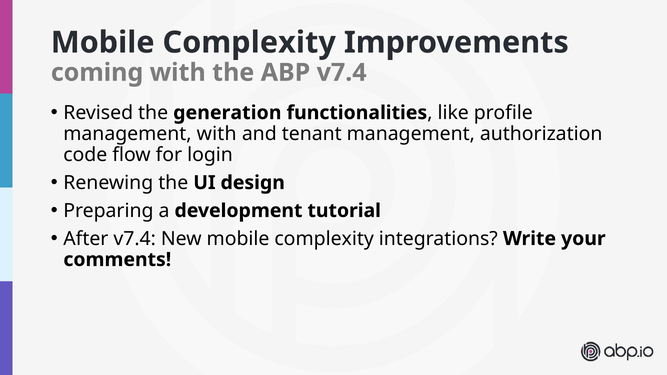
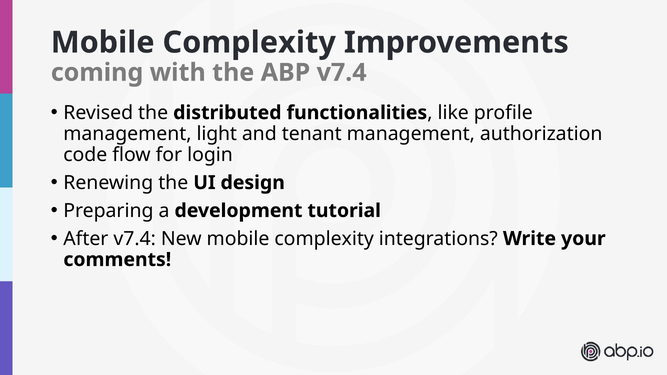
generation: generation -> distributed
management with: with -> light
